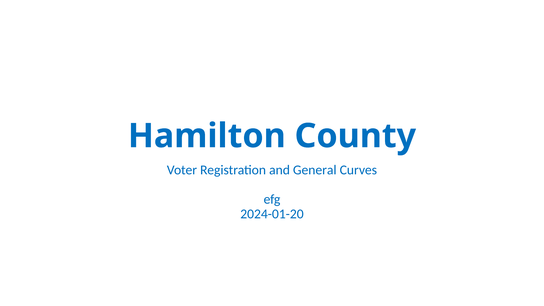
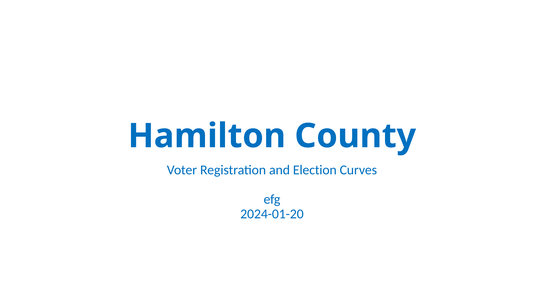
General: General -> Election
